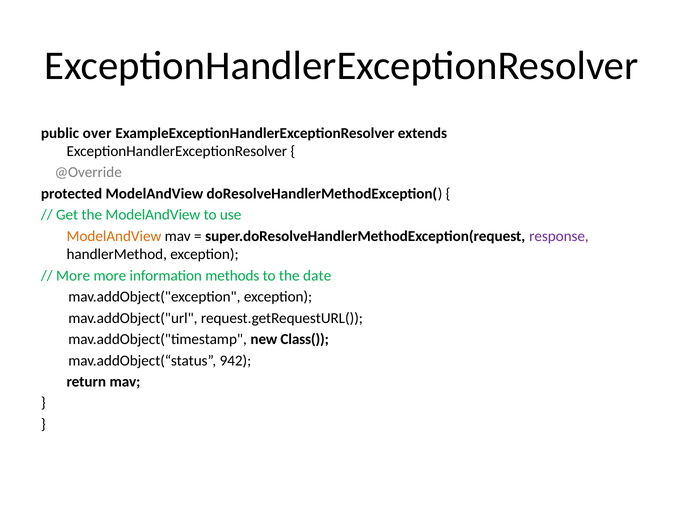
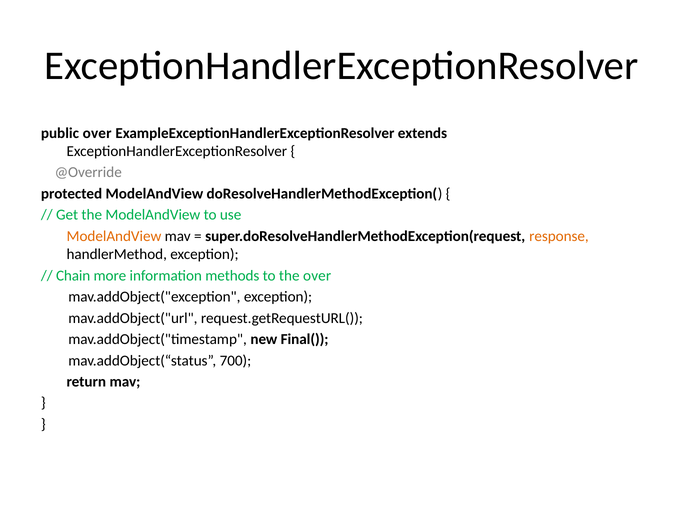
response colour: purple -> orange
More at (73, 276): More -> Chain
the date: date -> over
Class(: Class( -> Final(
942: 942 -> 700
